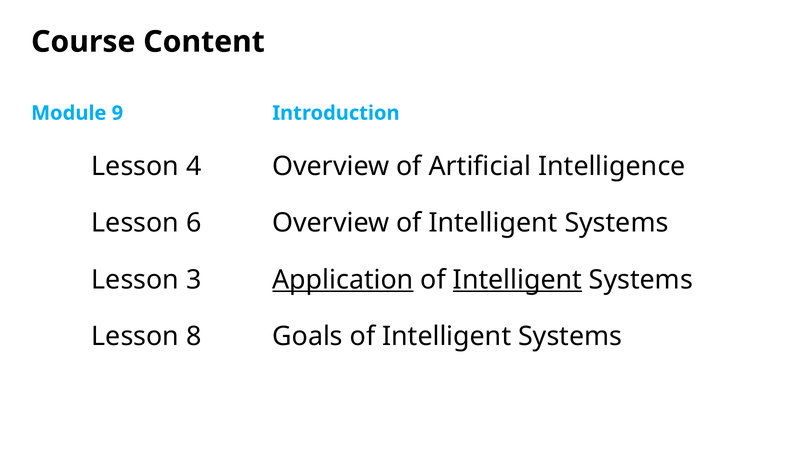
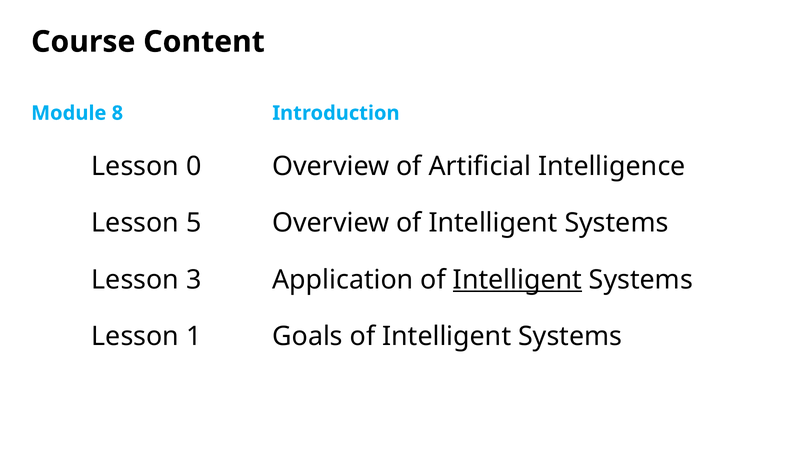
9: 9 -> 8
4: 4 -> 0
6: 6 -> 5
Application underline: present -> none
8: 8 -> 1
